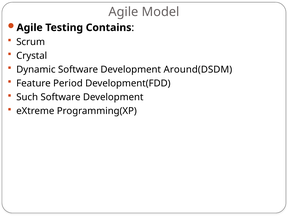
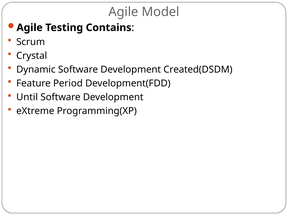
Around(DSDM: Around(DSDM -> Created(DSDM
Such: Such -> Until
